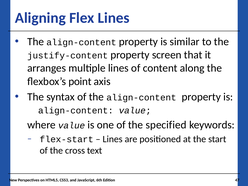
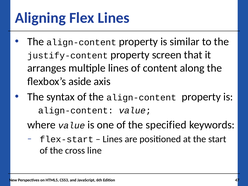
point: point -> aside
text: text -> line
